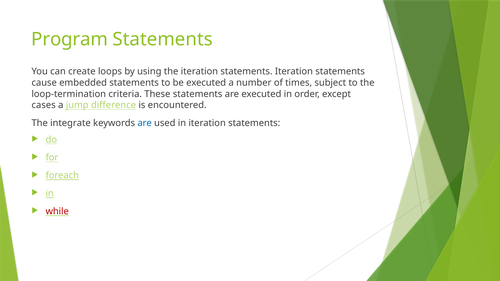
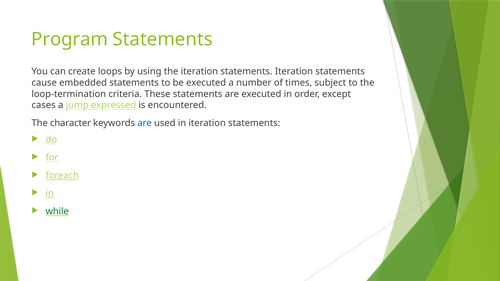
difference: difference -> expressed
integrate: integrate -> character
while colour: red -> green
